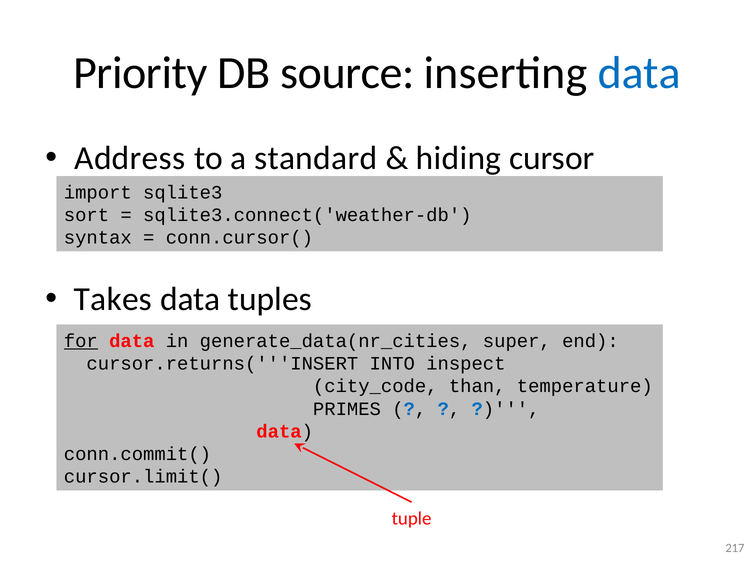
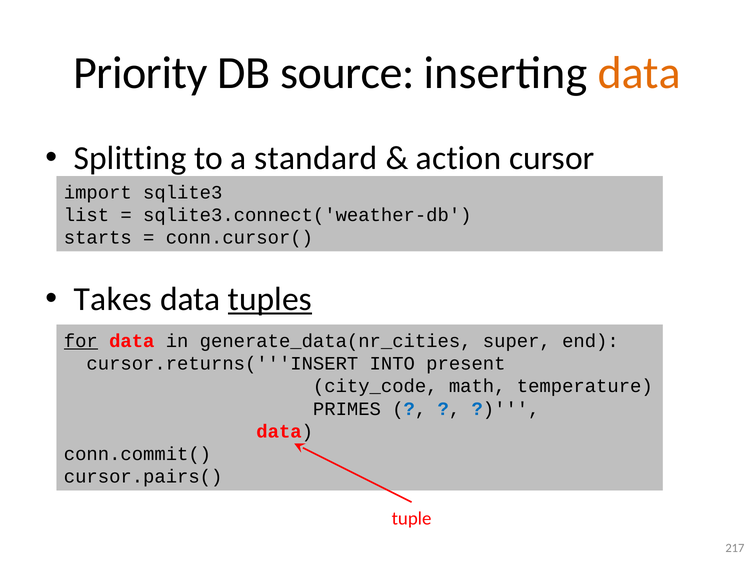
data at (639, 73) colour: blue -> orange
Address: Address -> Splitting
hiding: hiding -> action
sort: sort -> list
syntax: syntax -> starts
tuples underline: none -> present
inspect: inspect -> present
than: than -> math
cursor.limit(: cursor.limit( -> cursor.pairs(
